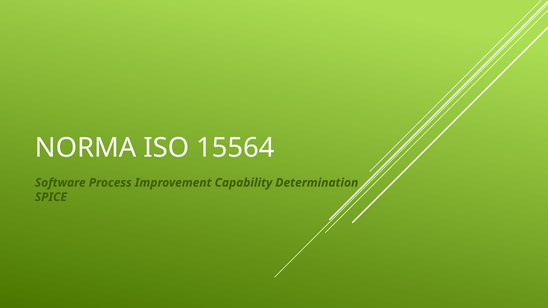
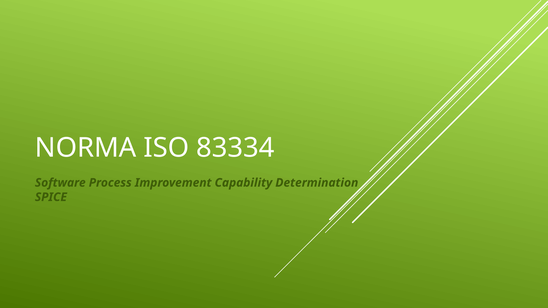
15564: 15564 -> 83334
